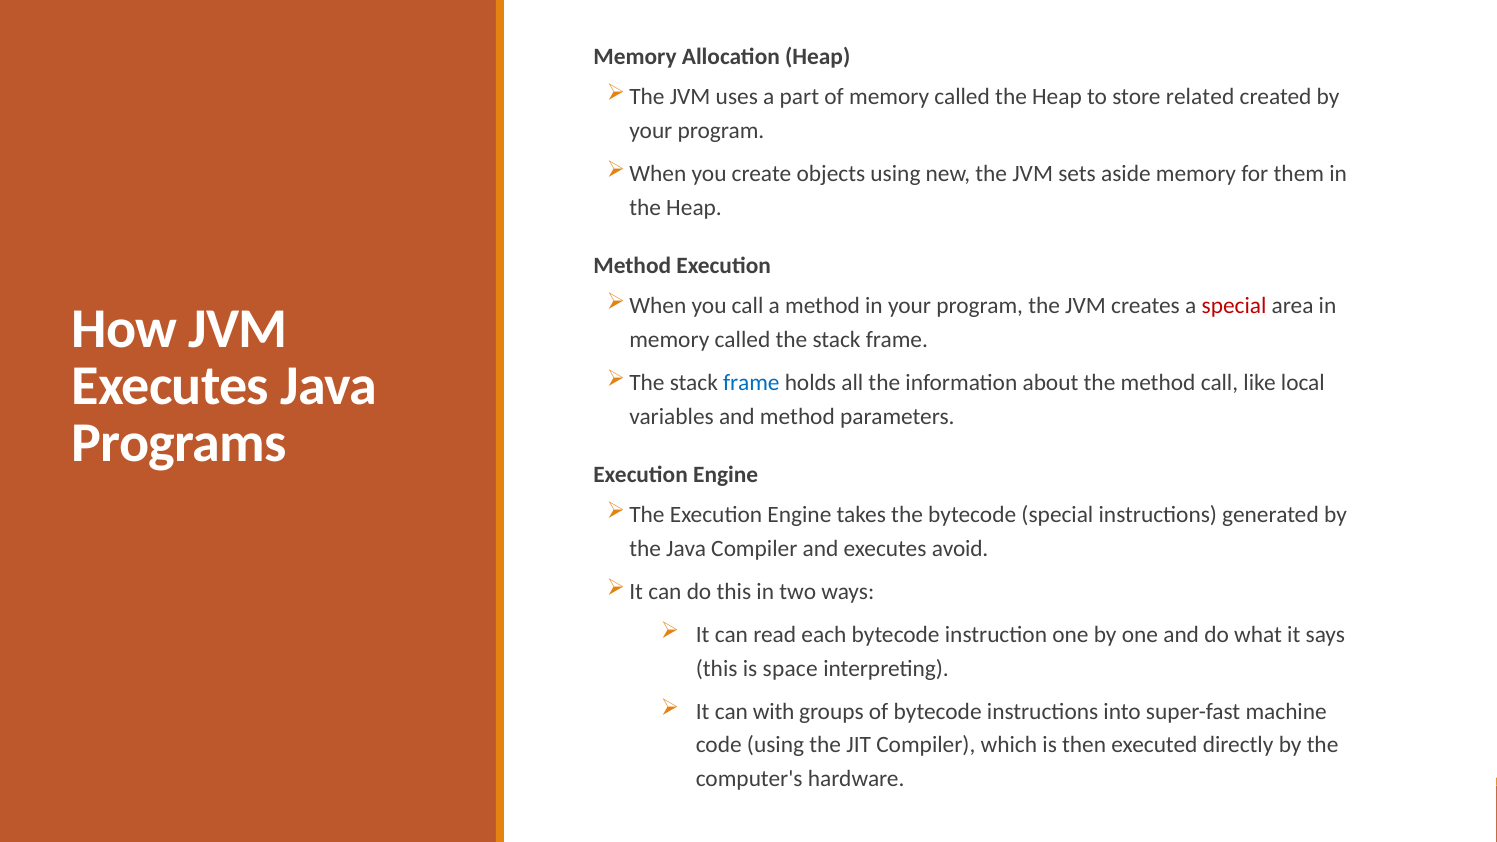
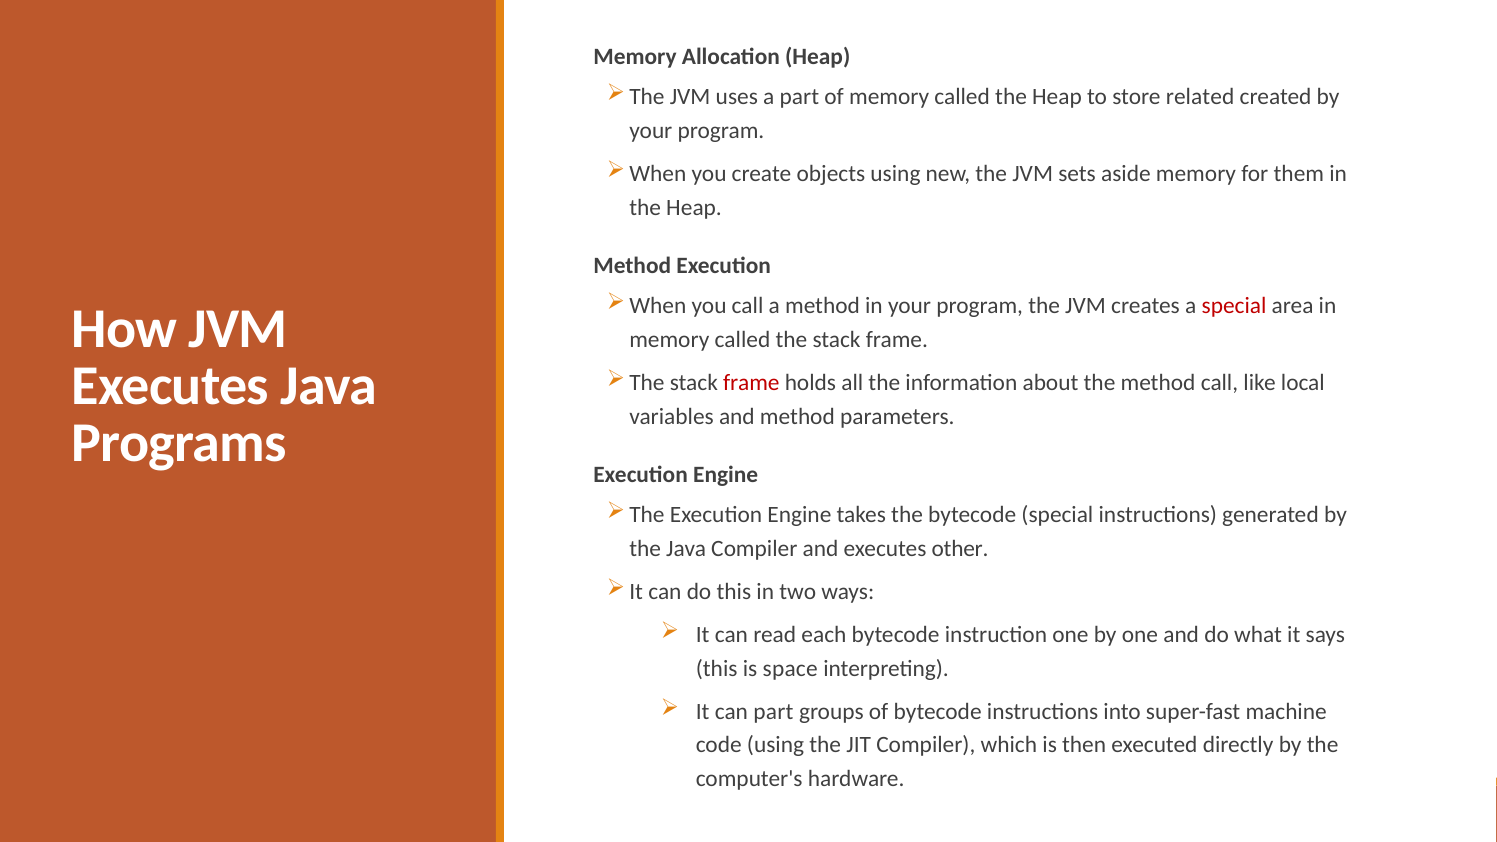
frame at (751, 383) colour: blue -> red
avoid: avoid -> other
can with: with -> part
